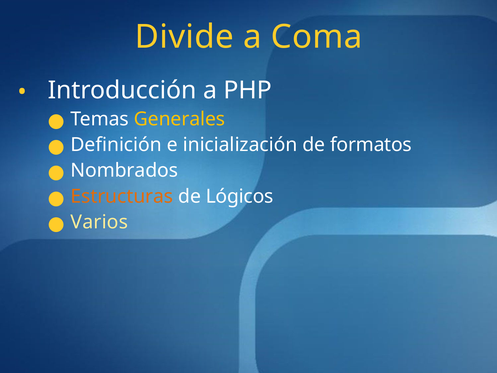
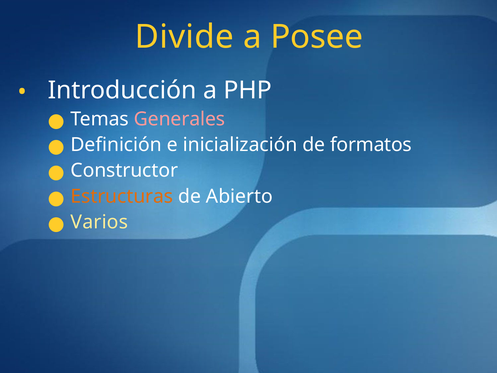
Coma: Coma -> Posee
Generales colour: yellow -> pink
Nombrados: Nombrados -> Constructor
Lógicos: Lógicos -> Abierto
